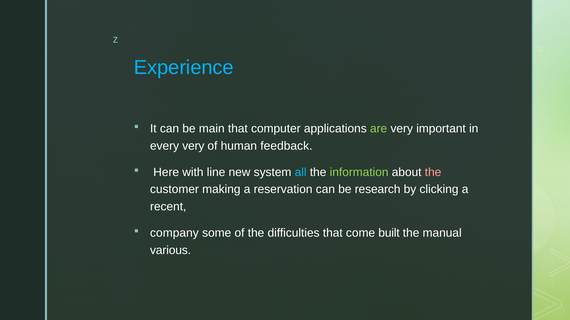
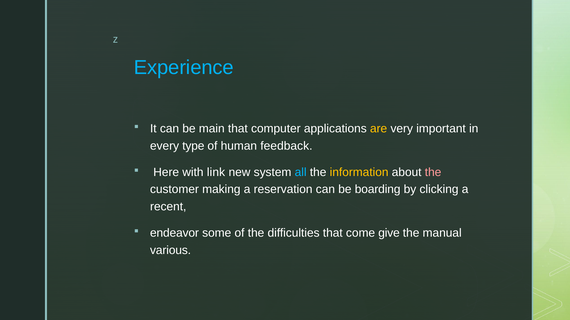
are colour: light green -> yellow
every very: very -> type
line: line -> link
information colour: light green -> yellow
research: research -> boarding
company: company -> endeavor
built: built -> give
